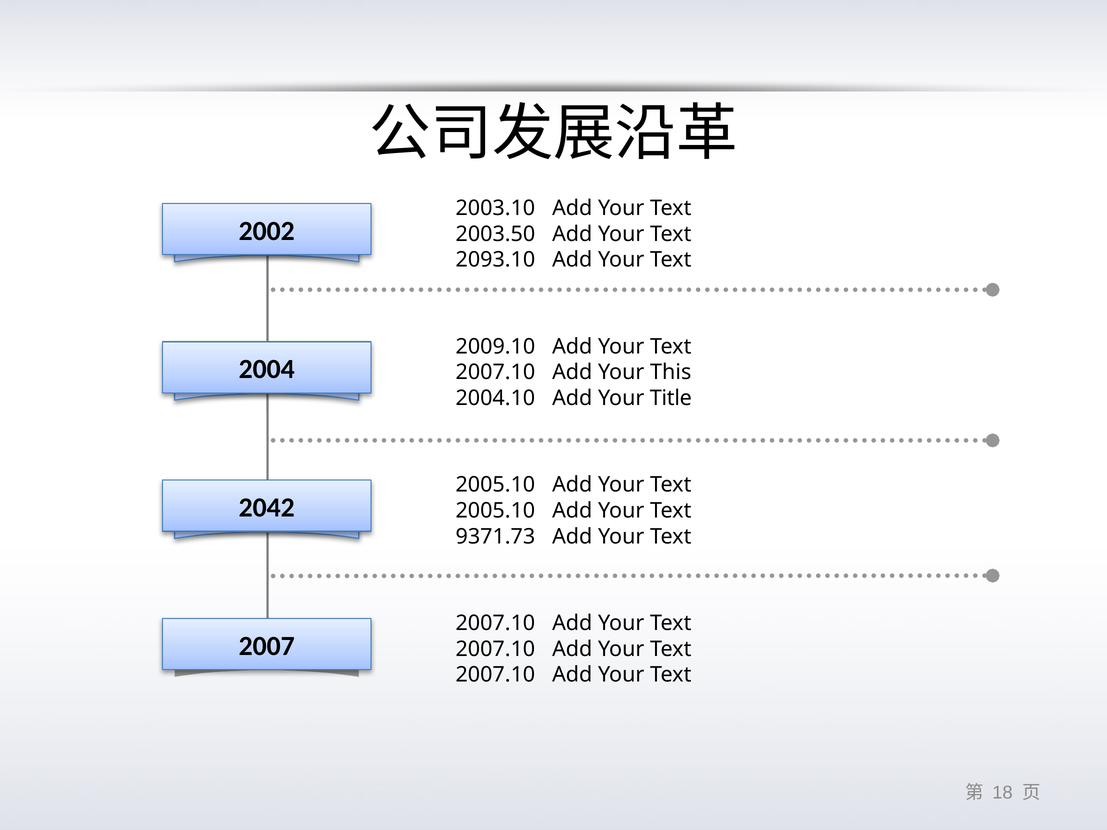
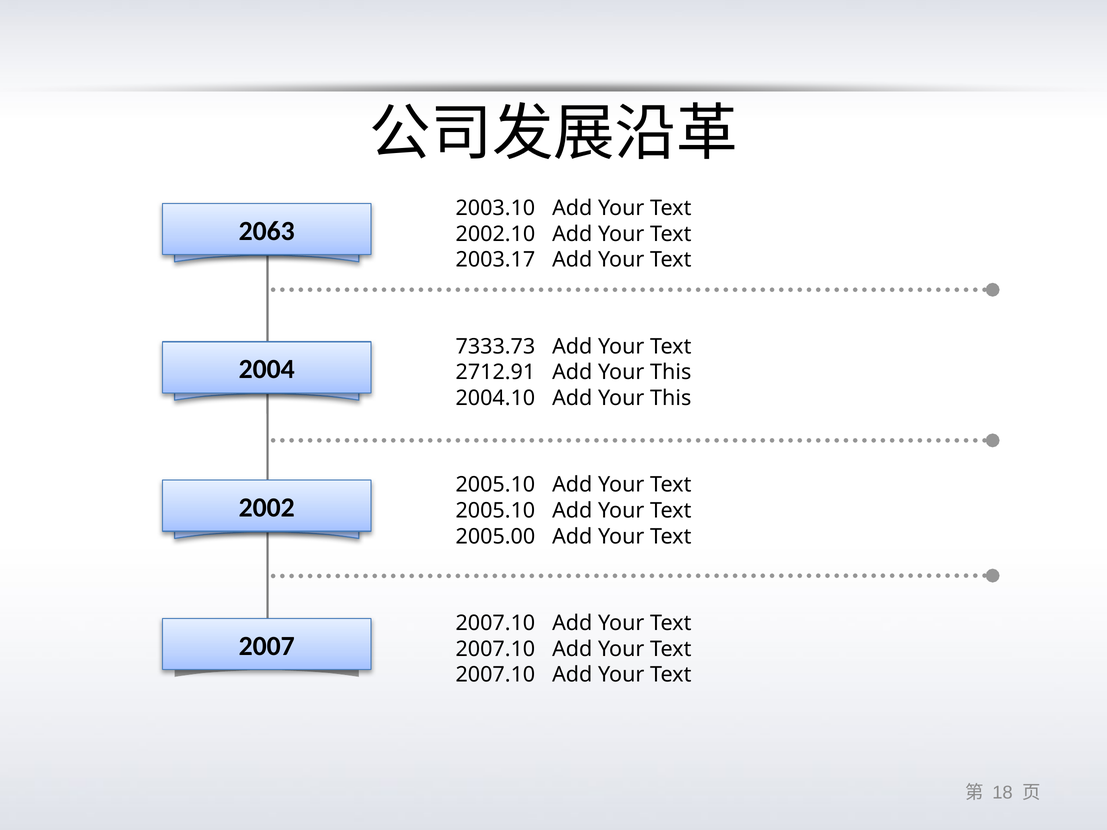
2002: 2002 -> 2063
2003.50: 2003.50 -> 2002.10
2093.10: 2093.10 -> 2003.17
2009.10: 2009.10 -> 7333.73
2007.10 at (495, 372): 2007.10 -> 2712.91
2004.10 Add Your Title: Title -> This
2042: 2042 -> 2002
9371.73: 9371.73 -> 2005.00
